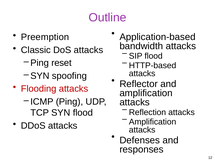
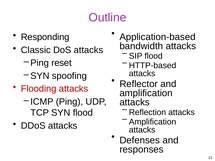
Preemption: Preemption -> Responding
